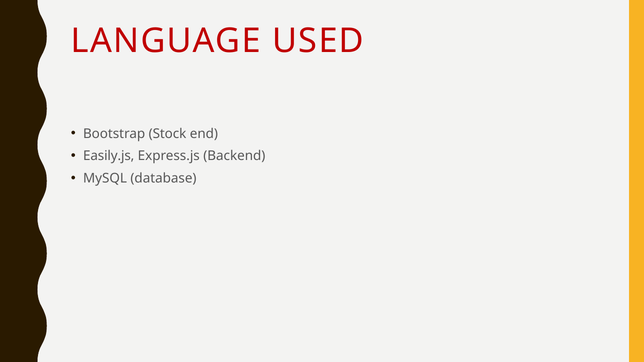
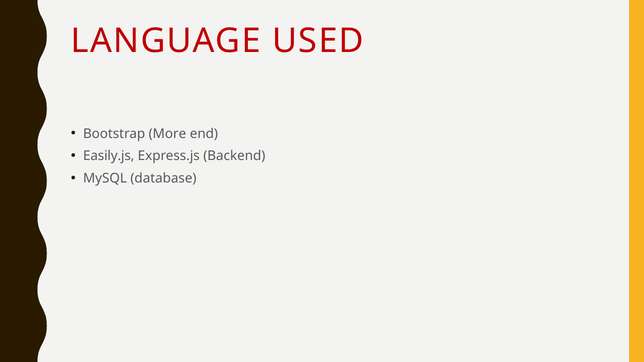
Stock: Stock -> More
